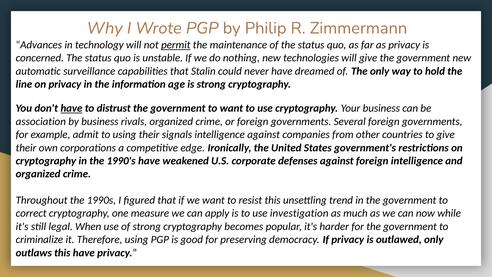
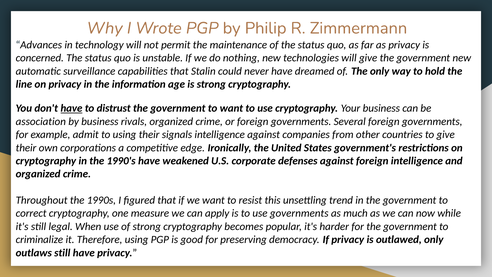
permit underline: present -> none
use investigation: investigation -> governments
outlaws this: this -> still
